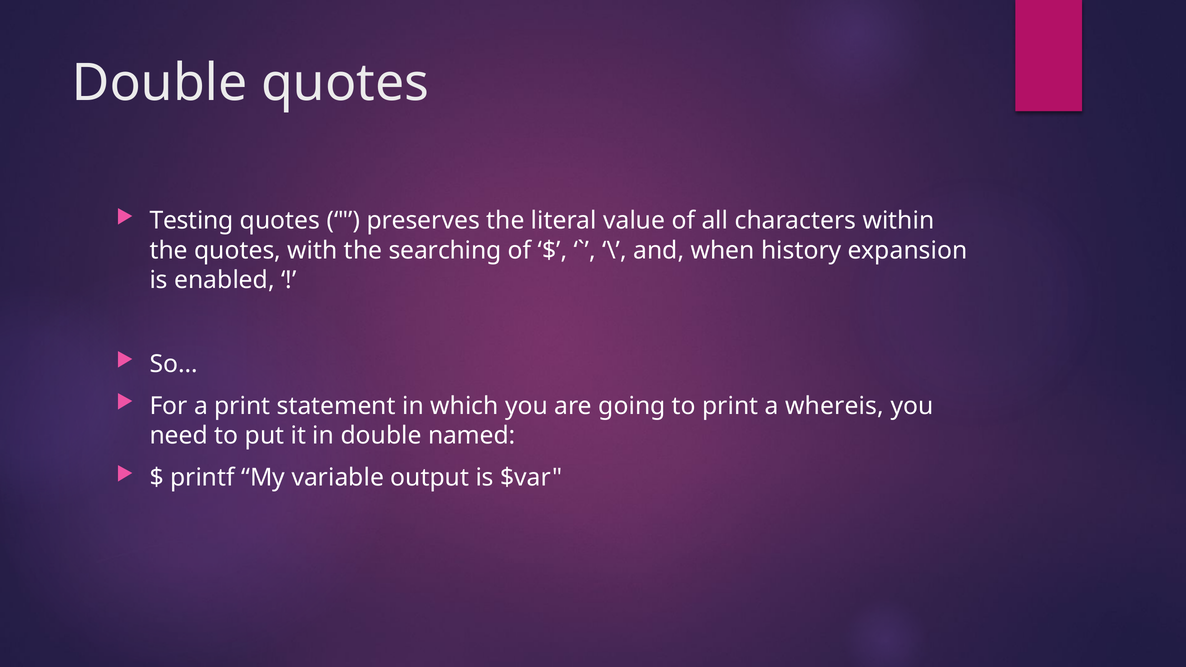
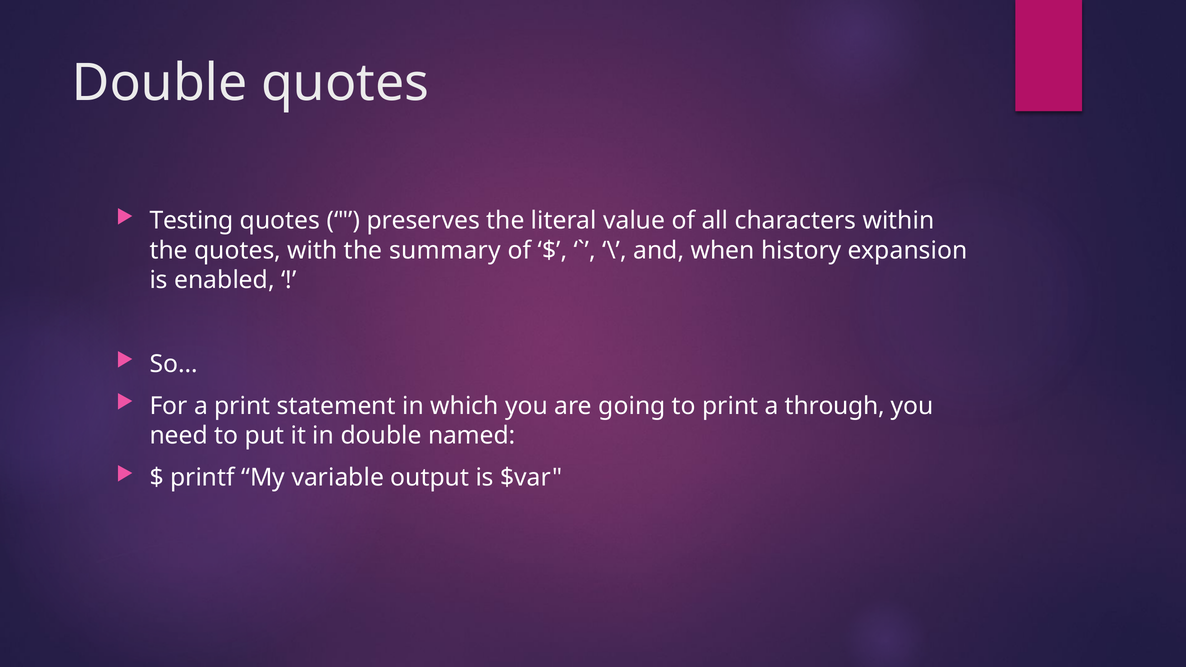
searching: searching -> summary
whereis: whereis -> through
